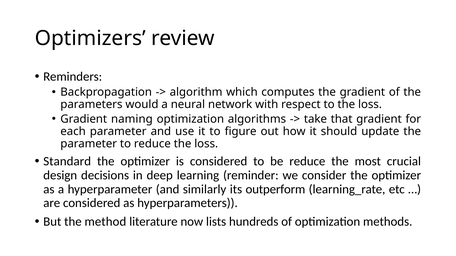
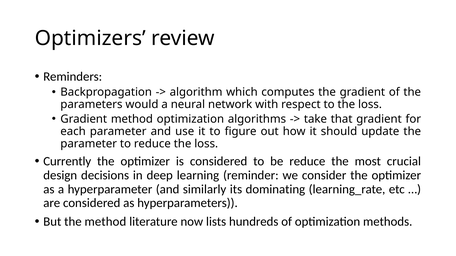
Gradient naming: naming -> method
Standard: Standard -> Currently
outperform: outperform -> dominating
